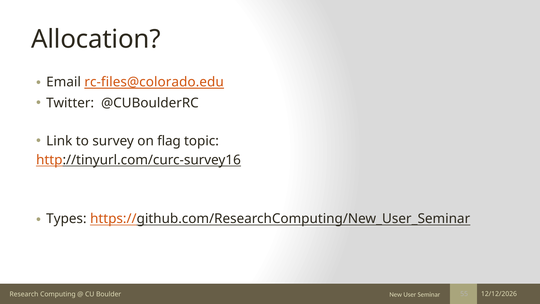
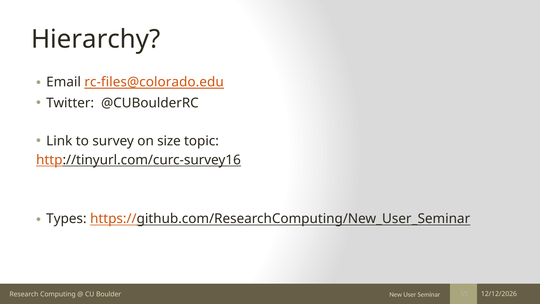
Allocation: Allocation -> Hierarchy
flag: flag -> size
